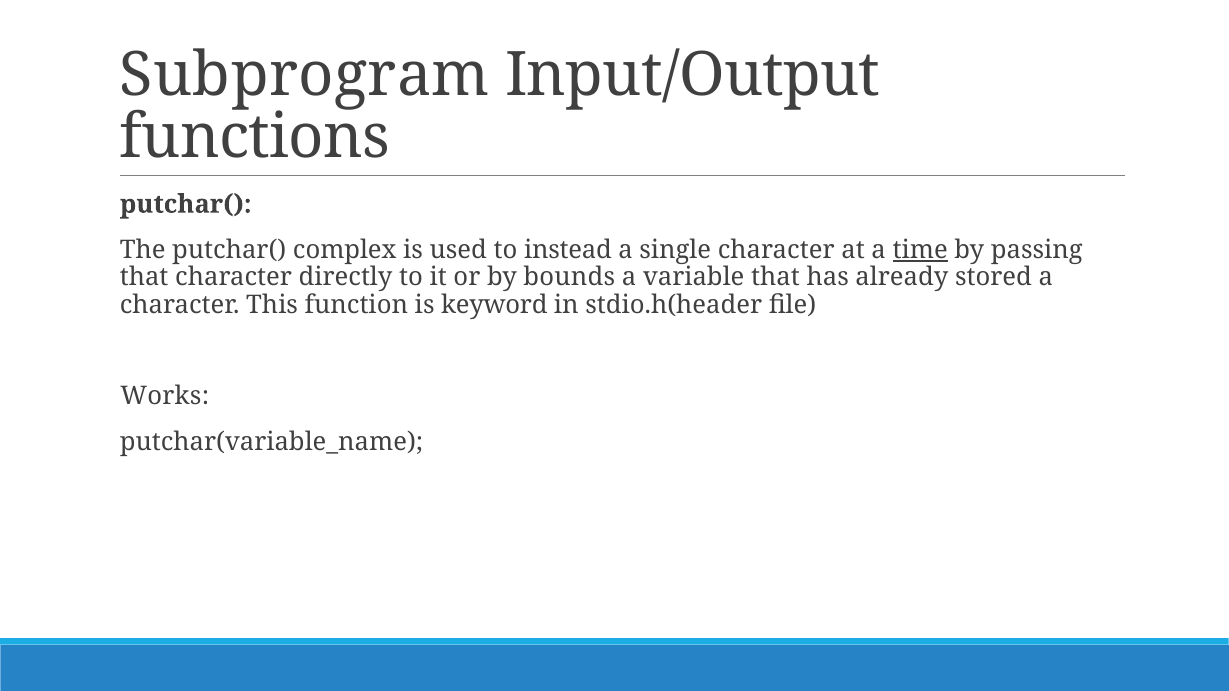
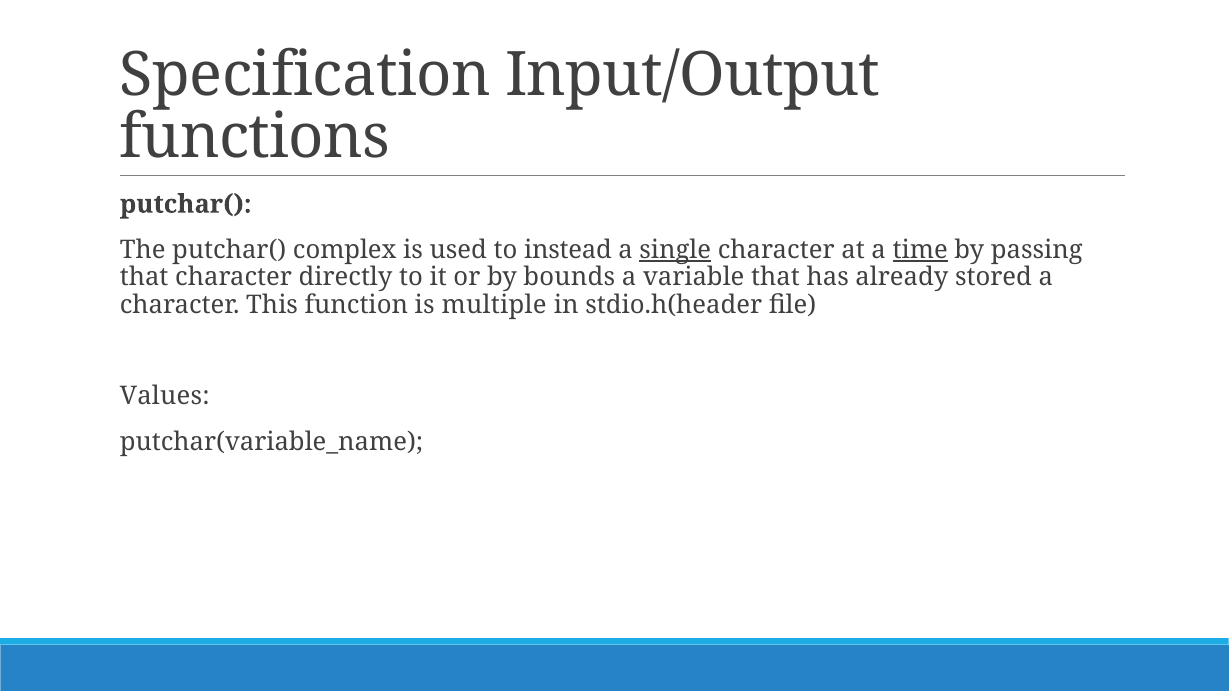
Subprogram: Subprogram -> Specification
single underline: none -> present
keyword: keyword -> multiple
Works: Works -> Values
